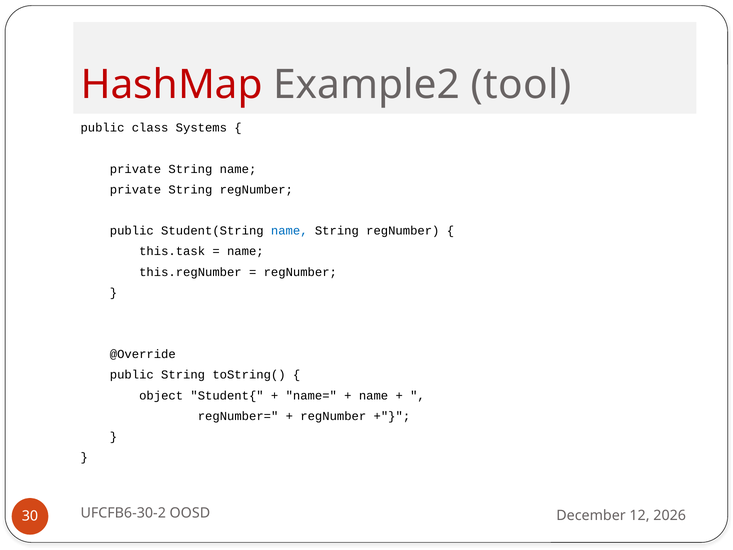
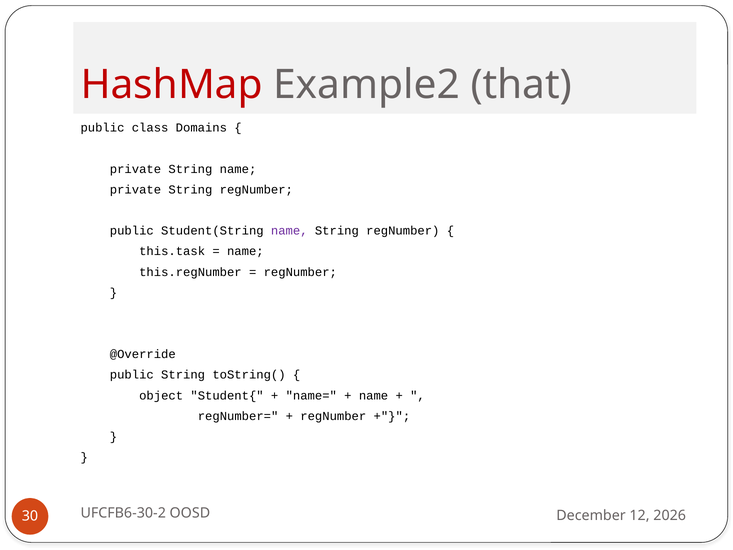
tool: tool -> that
Systems: Systems -> Domains
name at (289, 231) colour: blue -> purple
